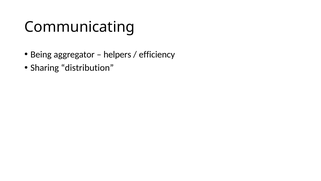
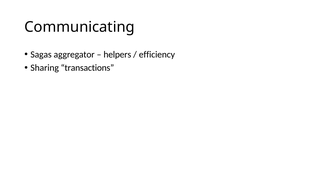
Being: Being -> Sagas
distribution: distribution -> transactions
